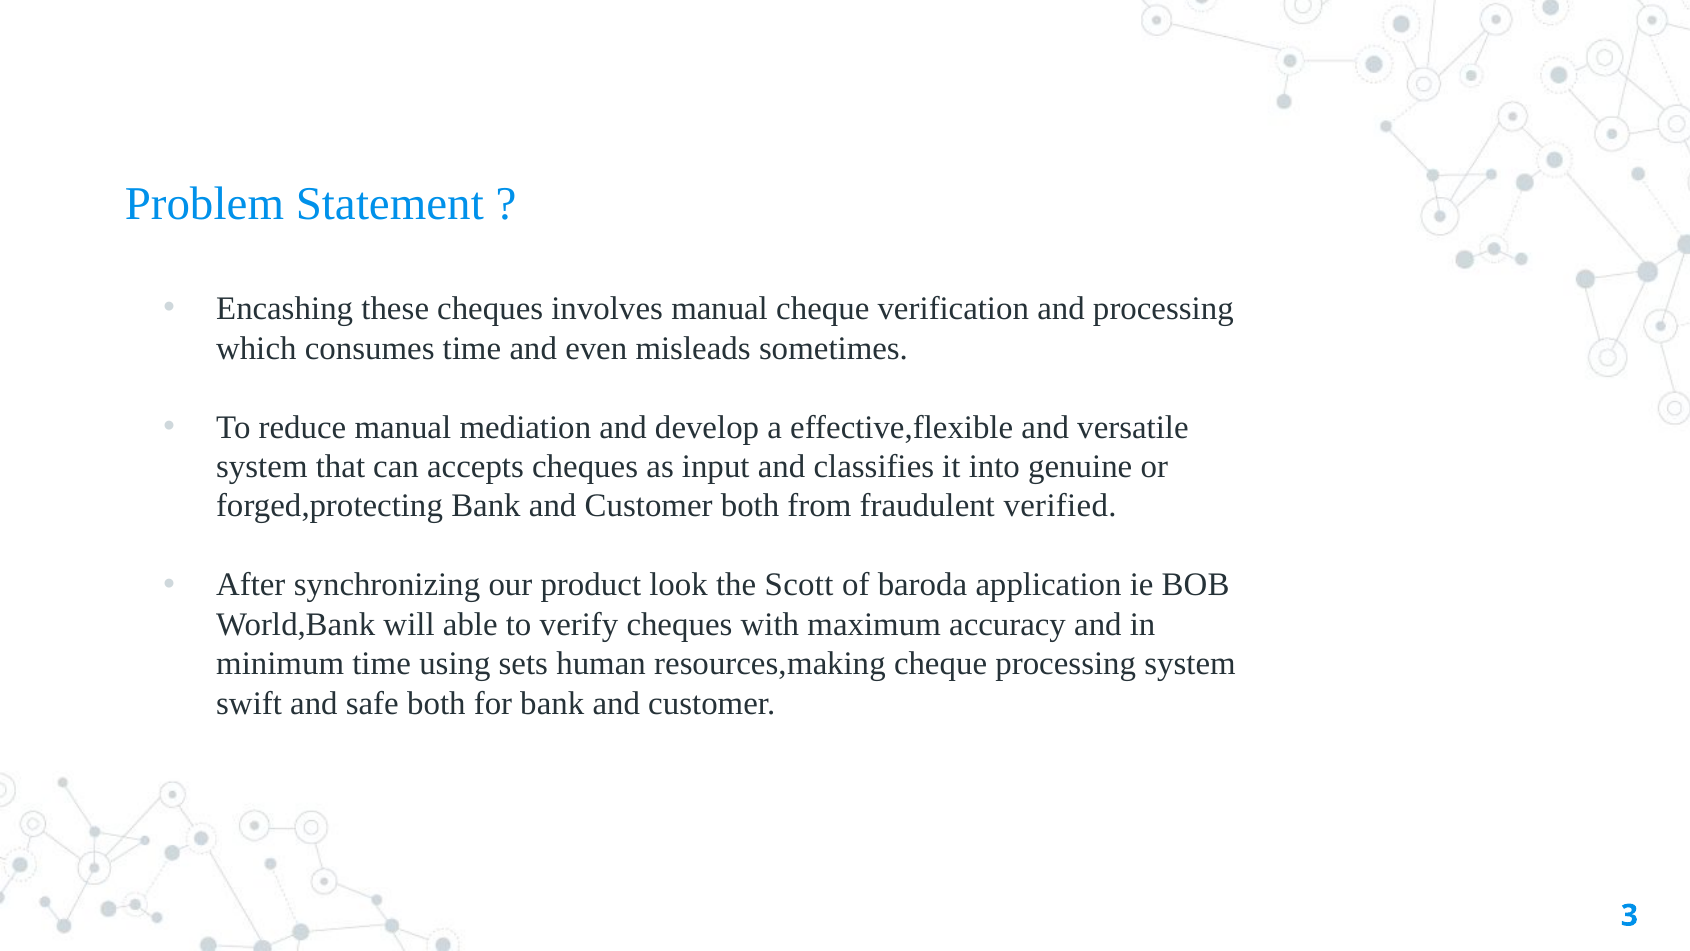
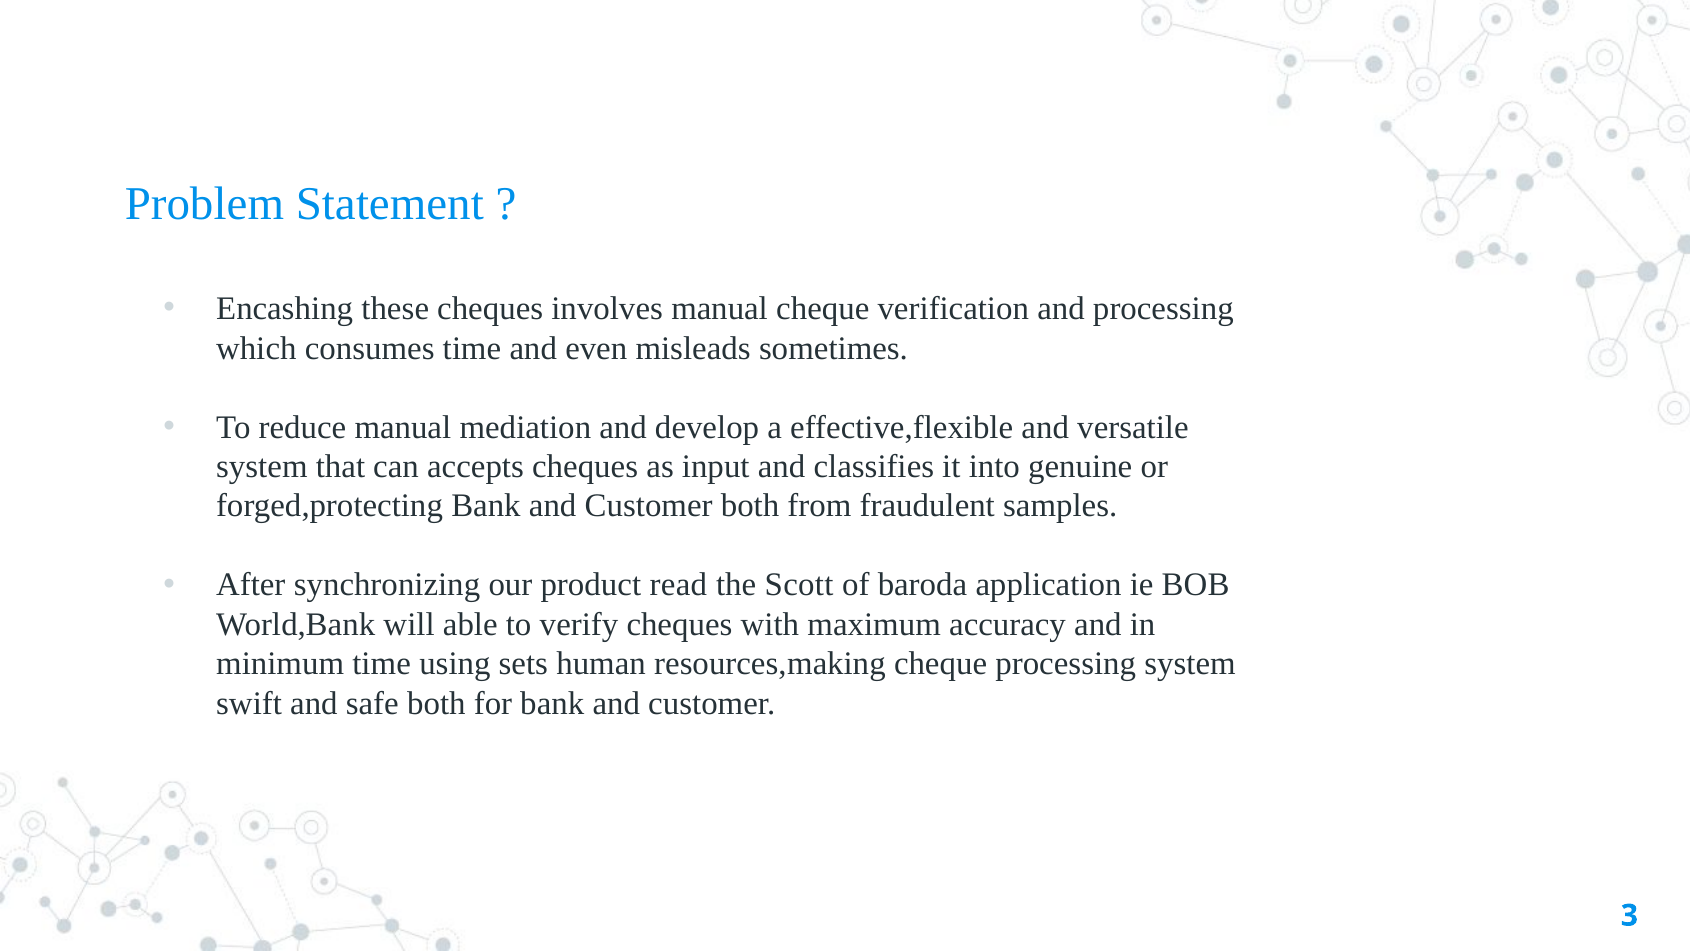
verified: verified -> samples
look: look -> read
